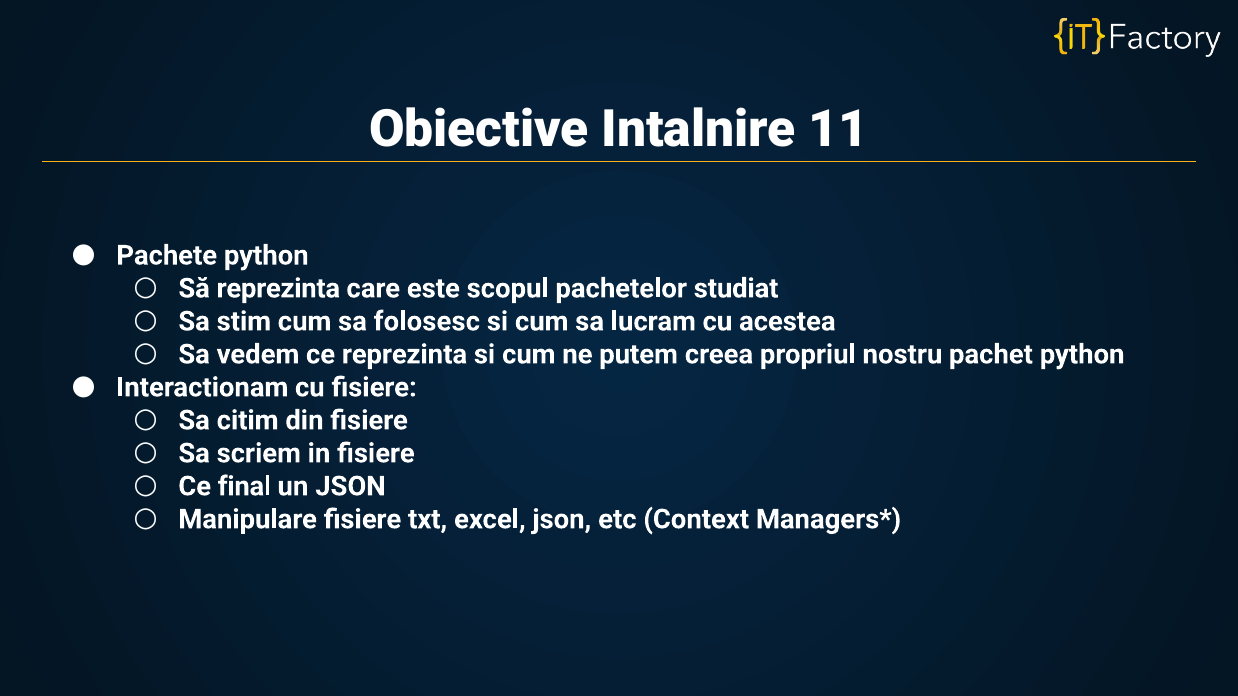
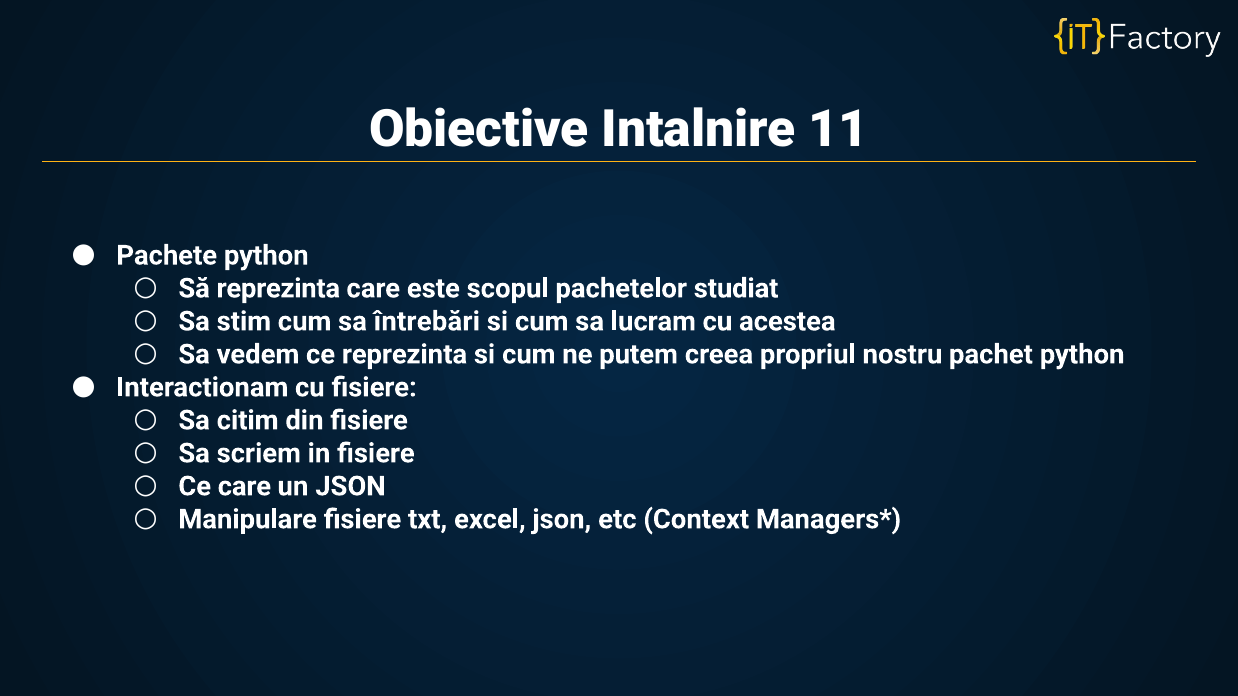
folosesc: folosesc -> întrebări
Ce final: final -> care
